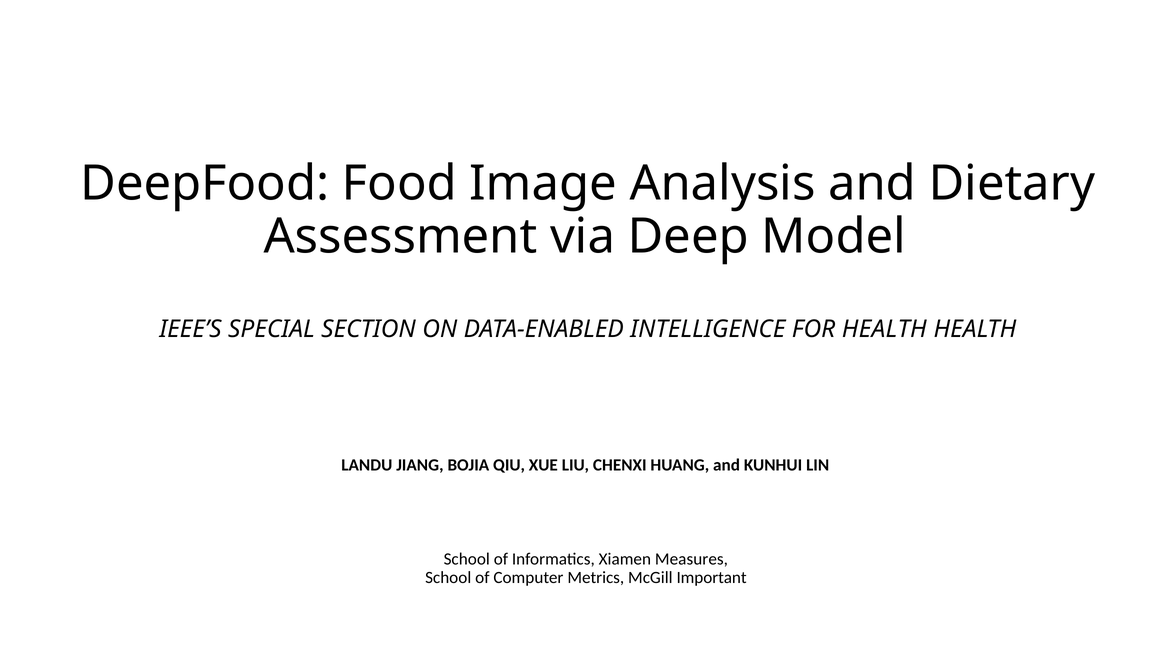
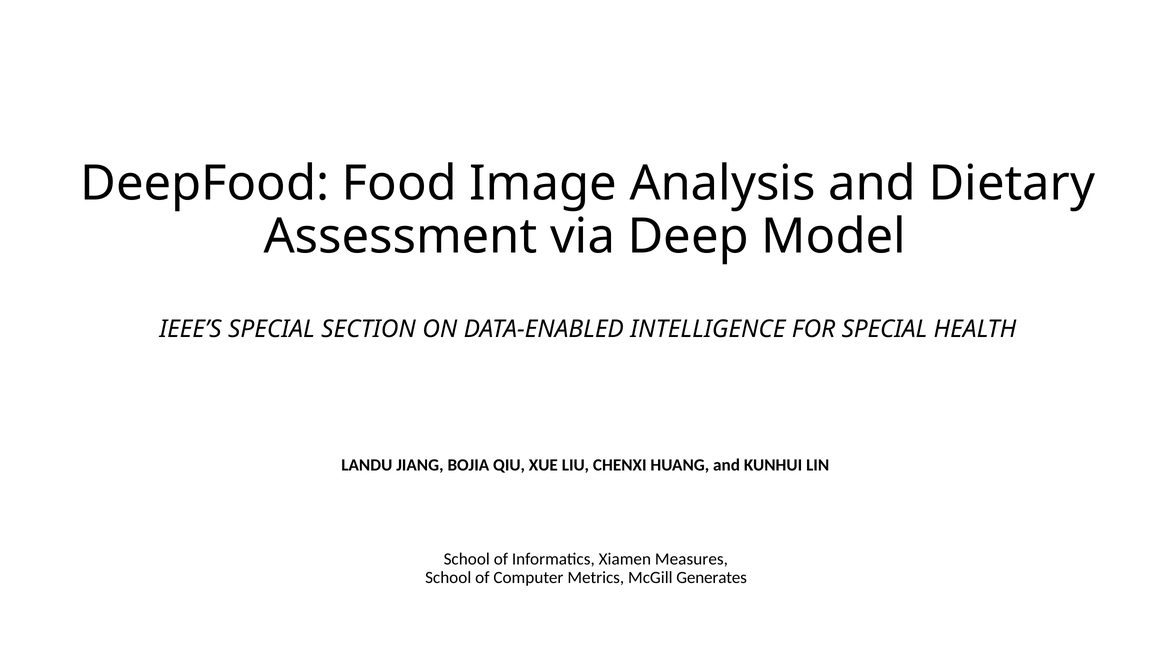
FOR HEALTH: HEALTH -> SPECIAL
Important: Important -> Generates
